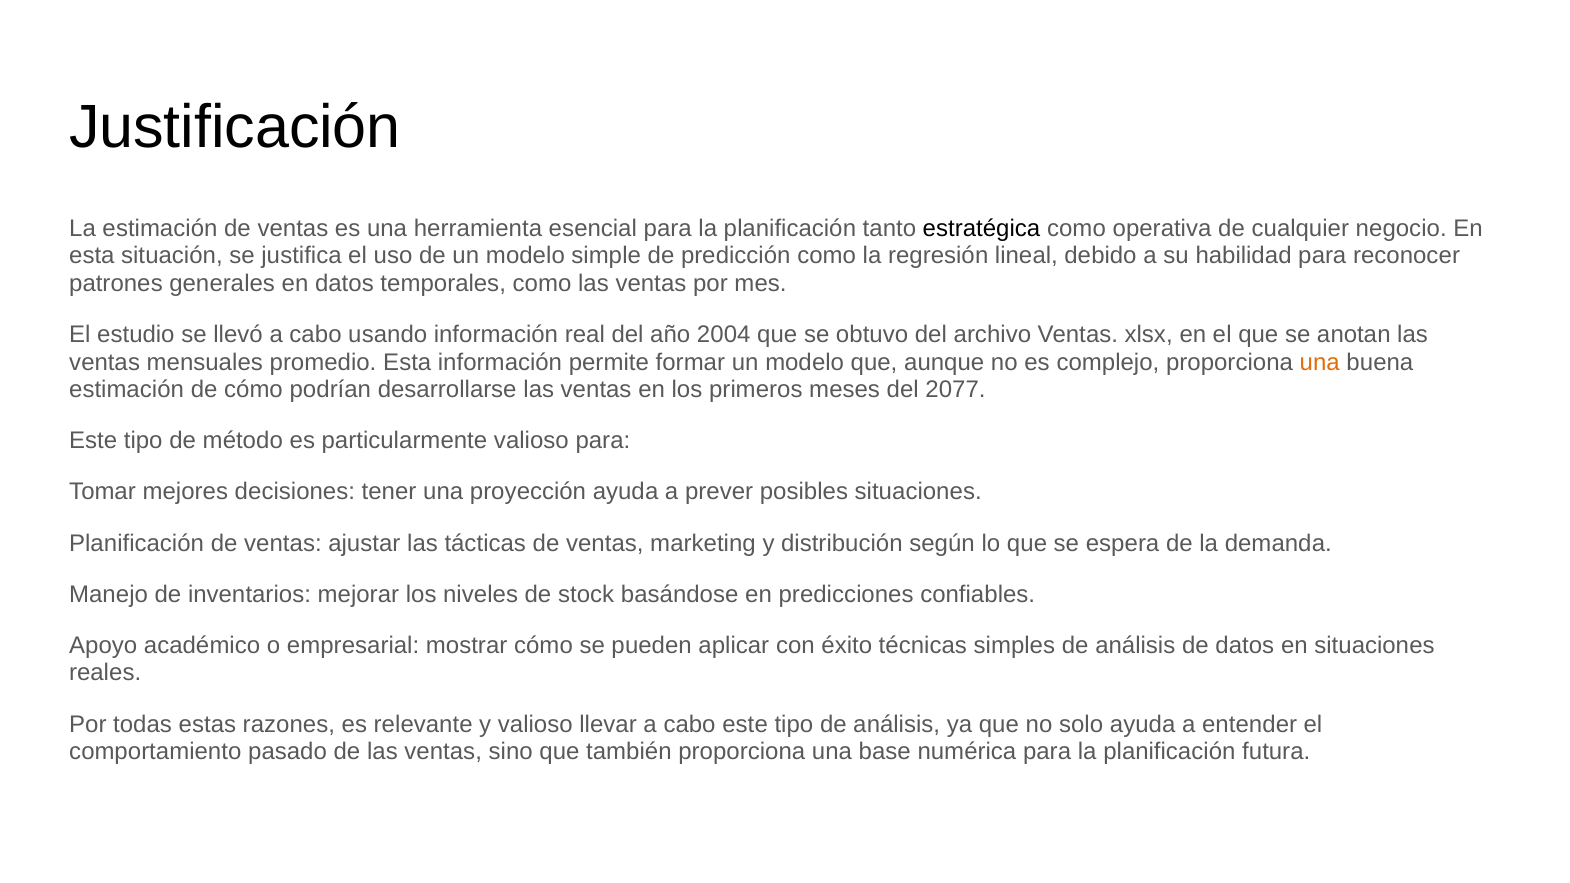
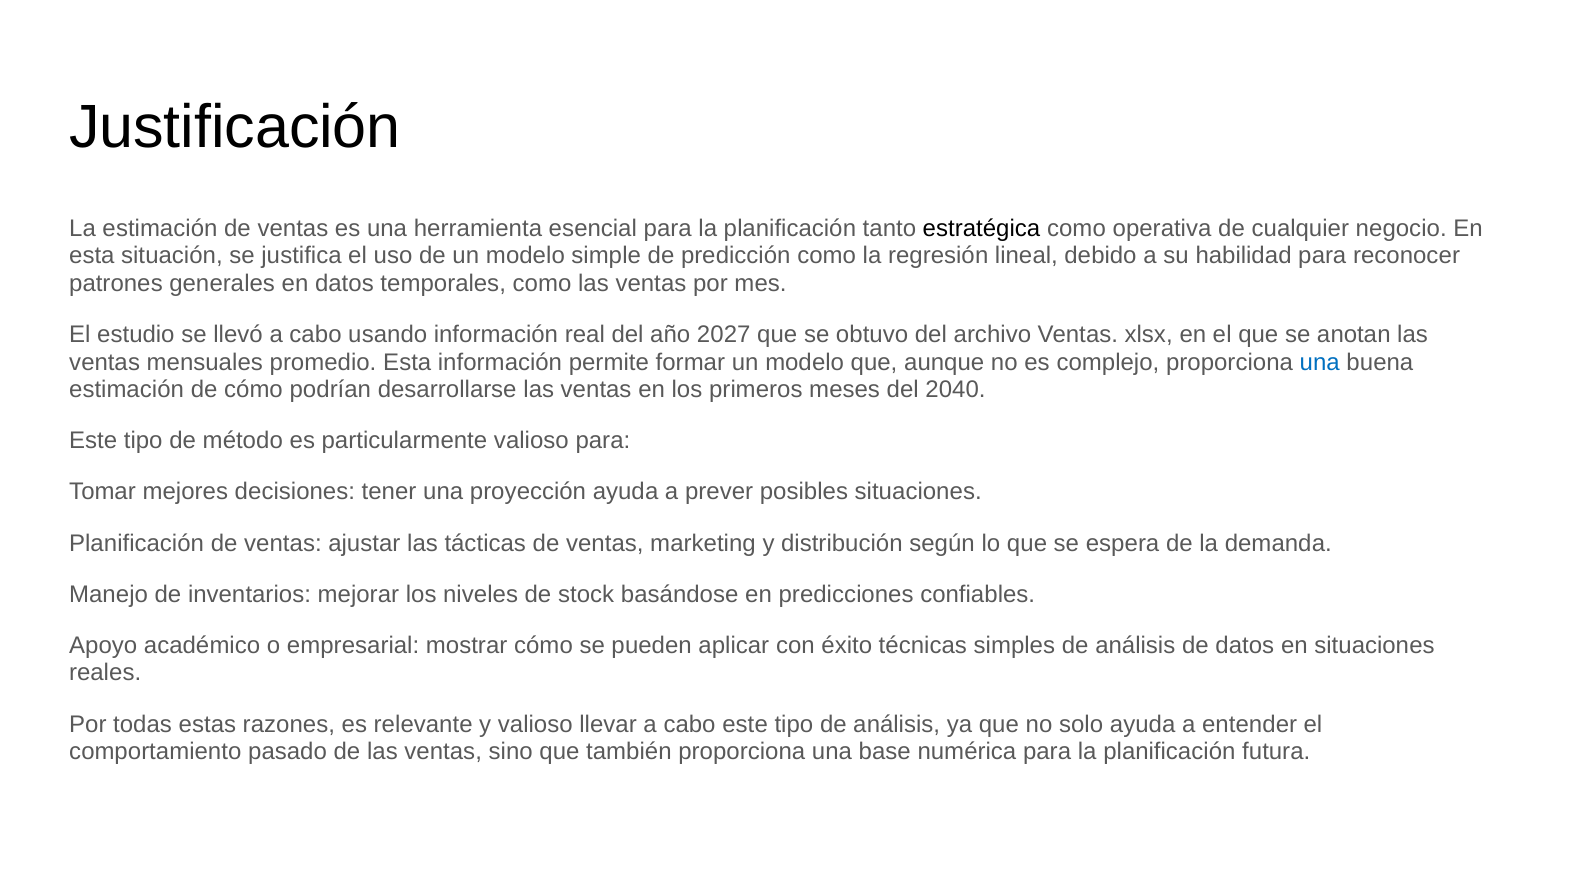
2004: 2004 -> 2027
una at (1320, 362) colour: orange -> blue
2077: 2077 -> 2040
